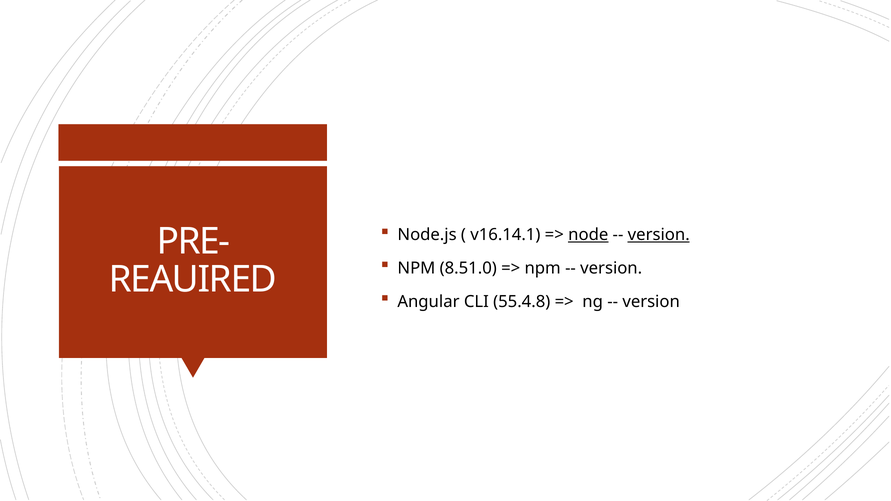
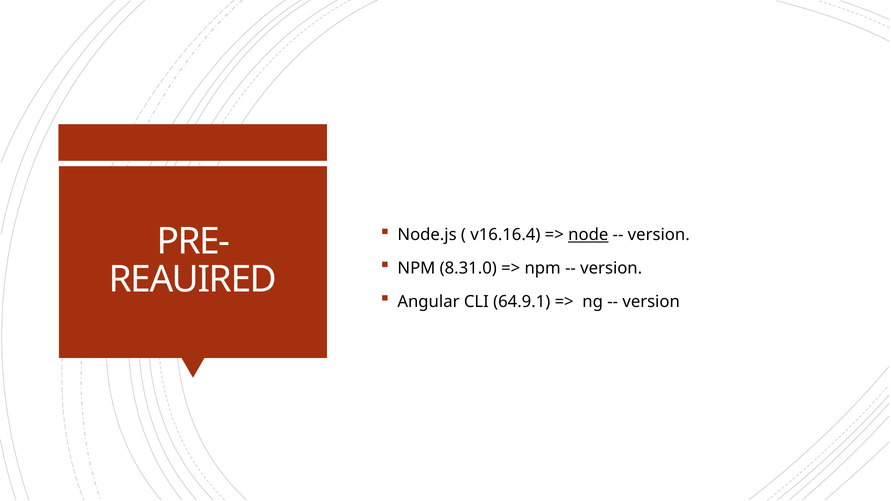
v16.14.1: v16.14.1 -> v16.16.4
version at (659, 235) underline: present -> none
8.51.0: 8.51.0 -> 8.31.0
55.4.8: 55.4.8 -> 64.9.1
